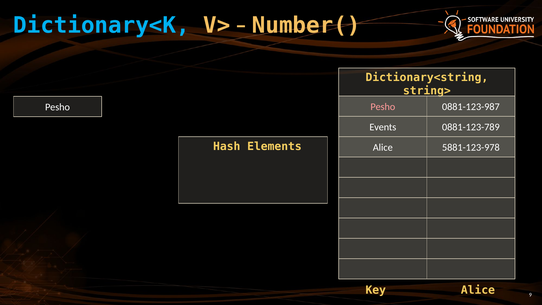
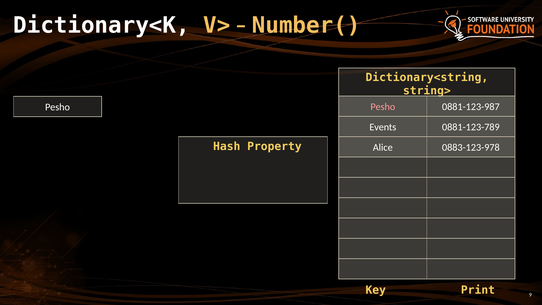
Dictionary<K colour: light blue -> white
Elements: Elements -> Property
5881-123-978: 5881-123-978 -> 0883-123-978
Key Alice: Alice -> Print
